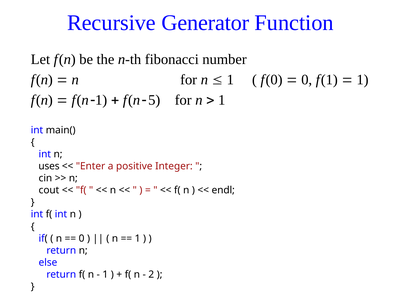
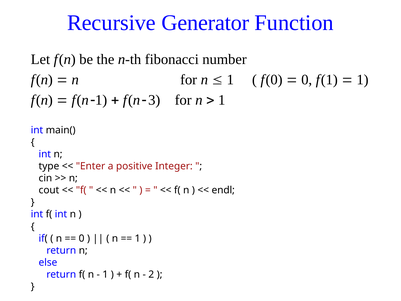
5: 5 -> 3
uses: uses -> type
